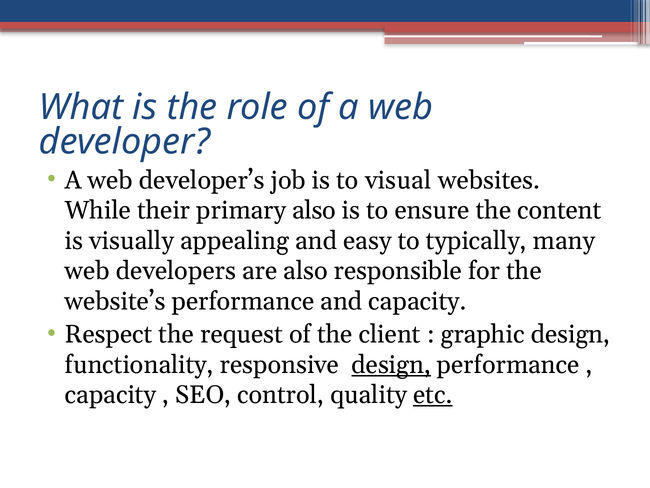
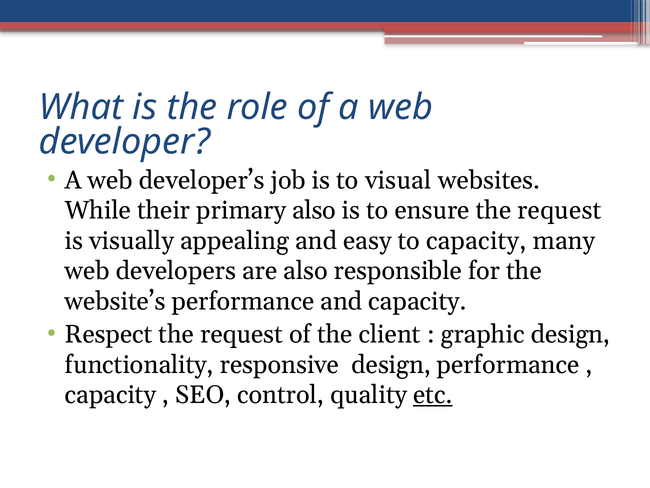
ensure the content: content -> request
to typically: typically -> capacity
design at (391, 364) underline: present -> none
